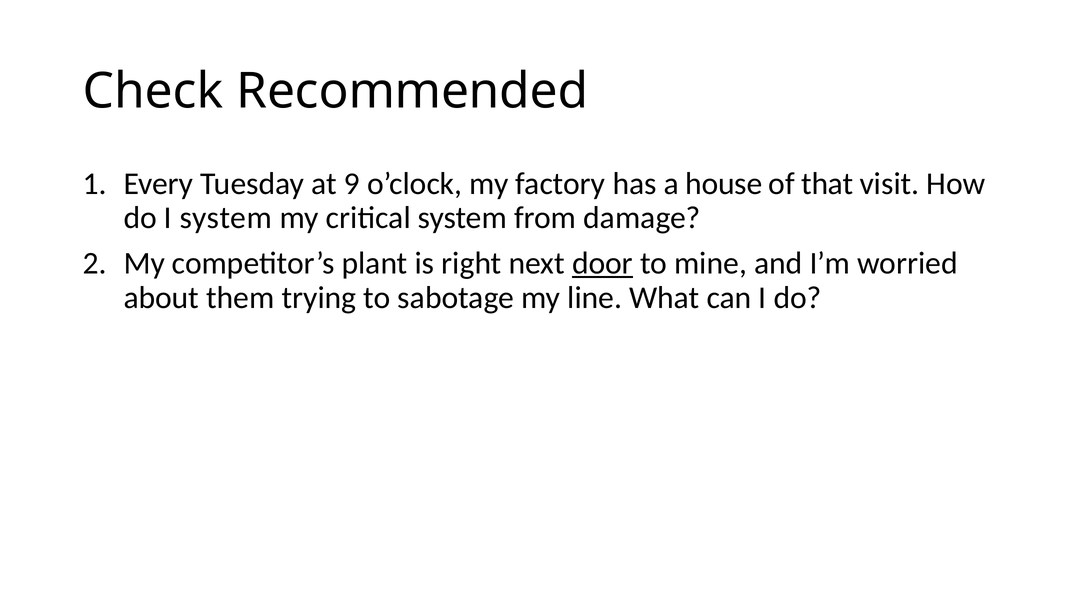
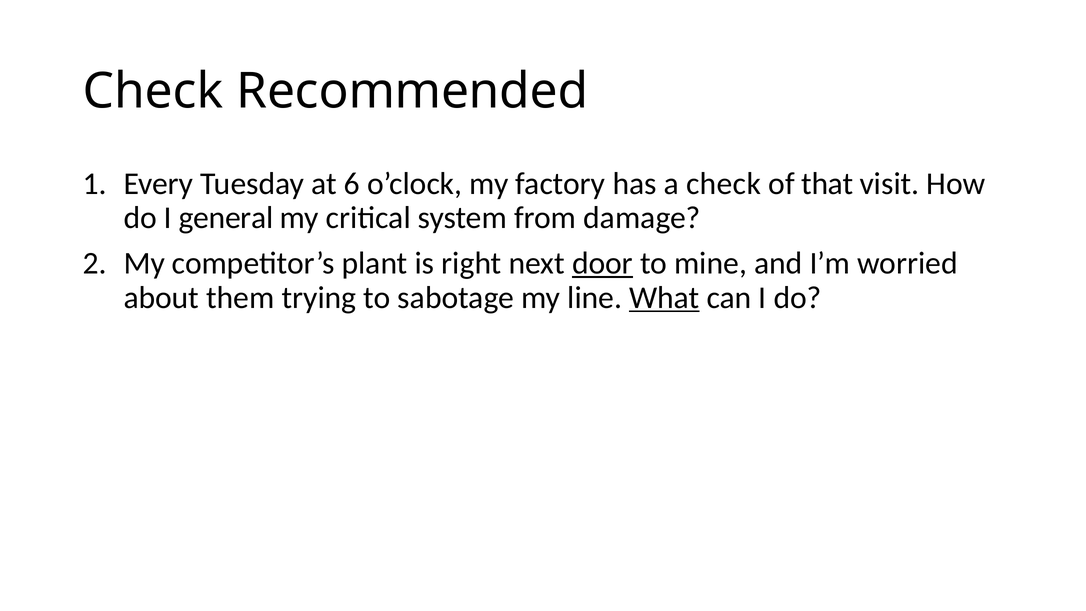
9: 9 -> 6
a house: house -> check
I system: system -> general
What underline: none -> present
